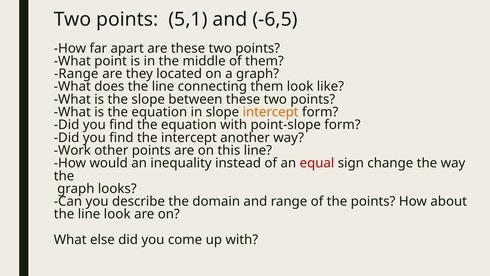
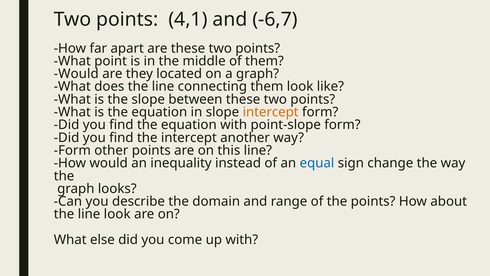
5,1: 5,1 -> 4,1
-6,5: -6,5 -> -6,7
Range at (76, 74): Range -> Would
Work at (72, 150): Work -> Form
equal colour: red -> blue
